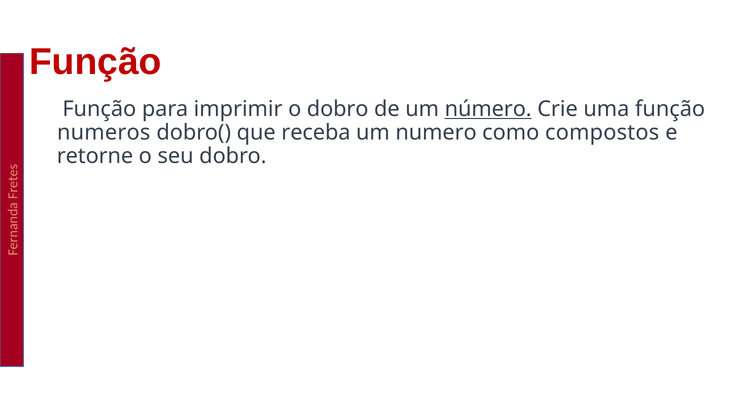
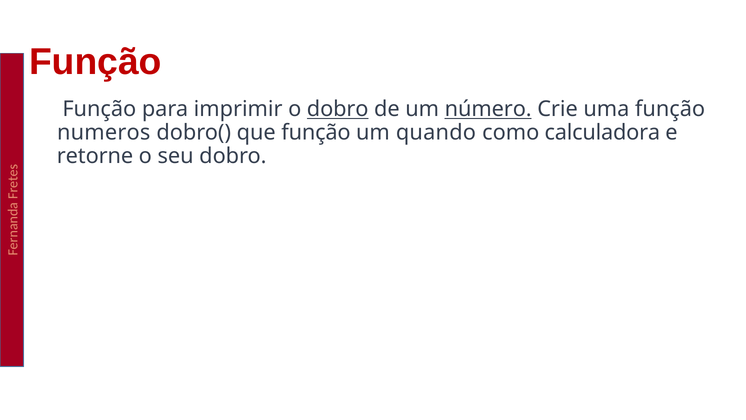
dobro at (338, 109) underline: none -> present
que receba: receba -> função
numero: numero -> quando
compostos: compostos -> calculadora
